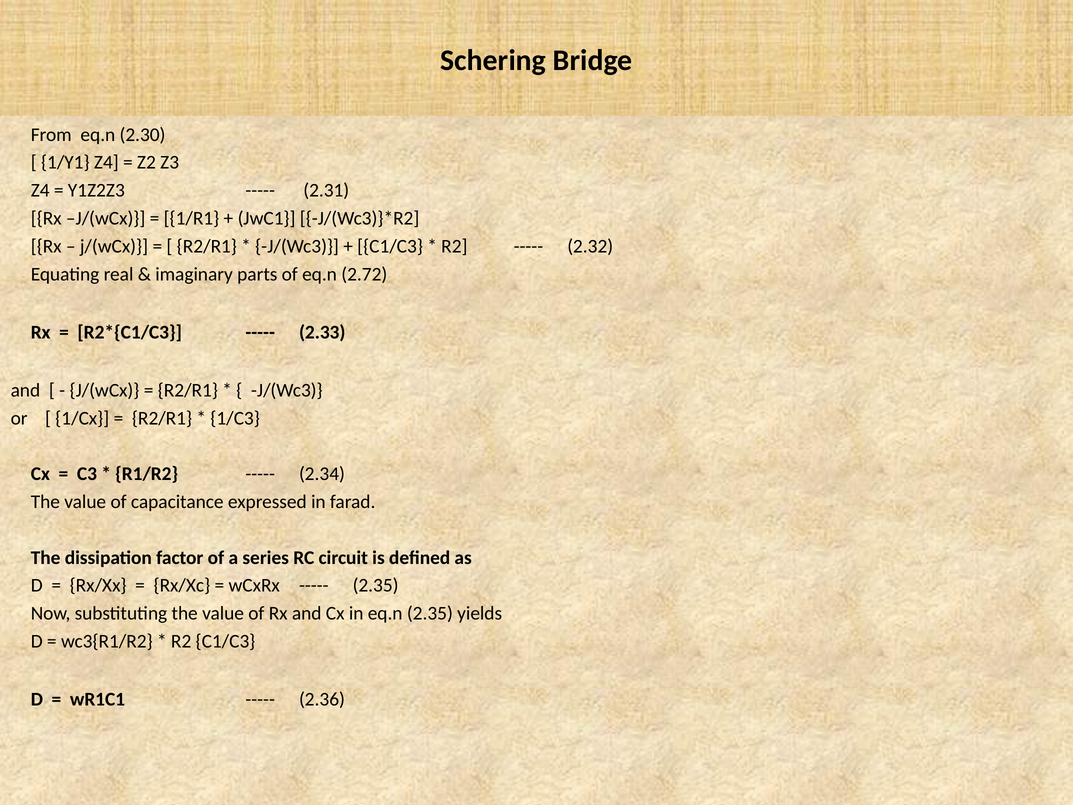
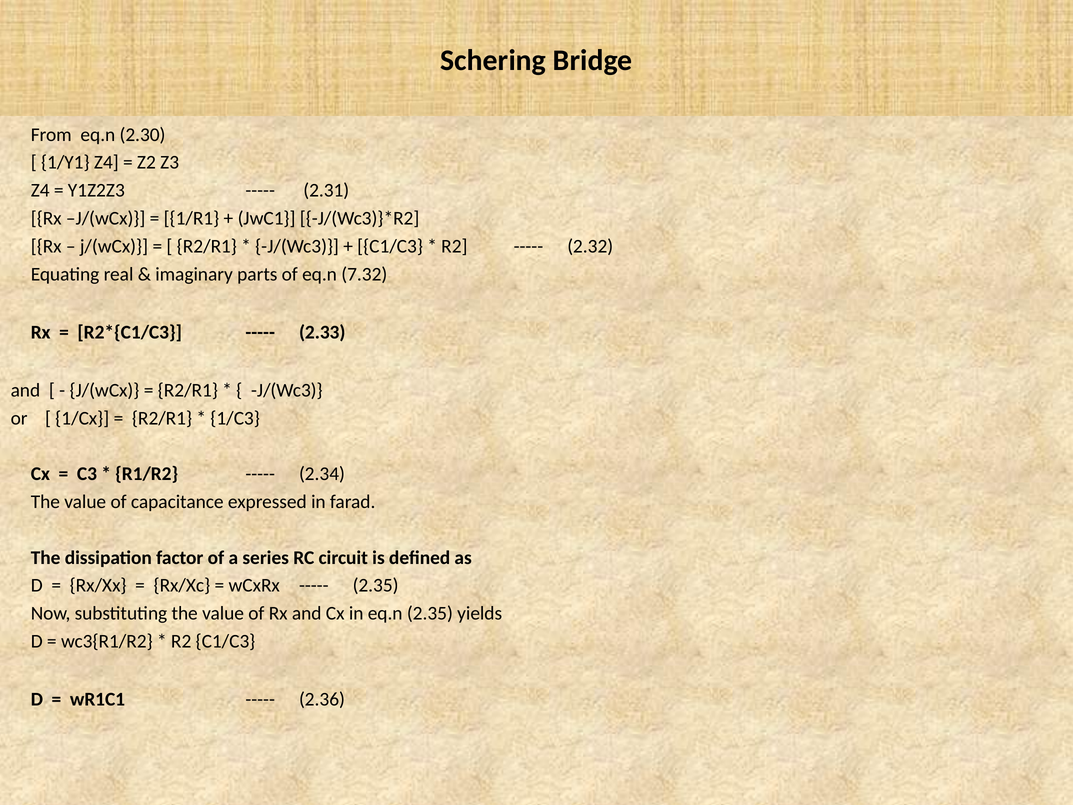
2.72: 2.72 -> 7.32
